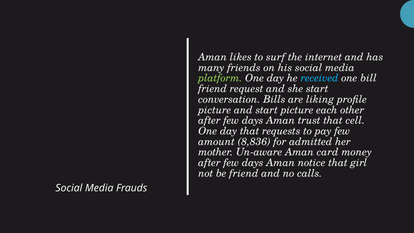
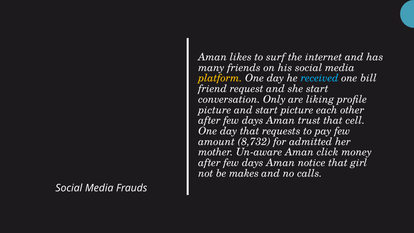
platform colour: light green -> yellow
Bills: Bills -> Only
8,836: 8,836 -> 8,732
card: card -> click
be friend: friend -> makes
